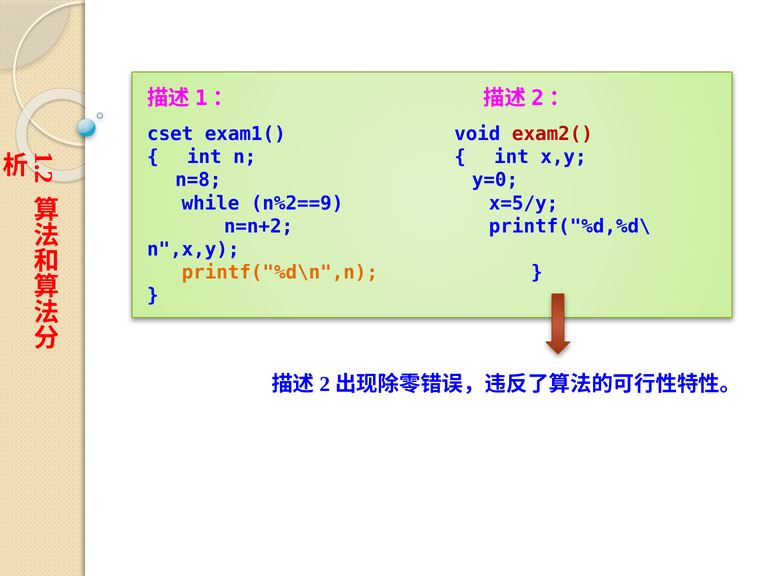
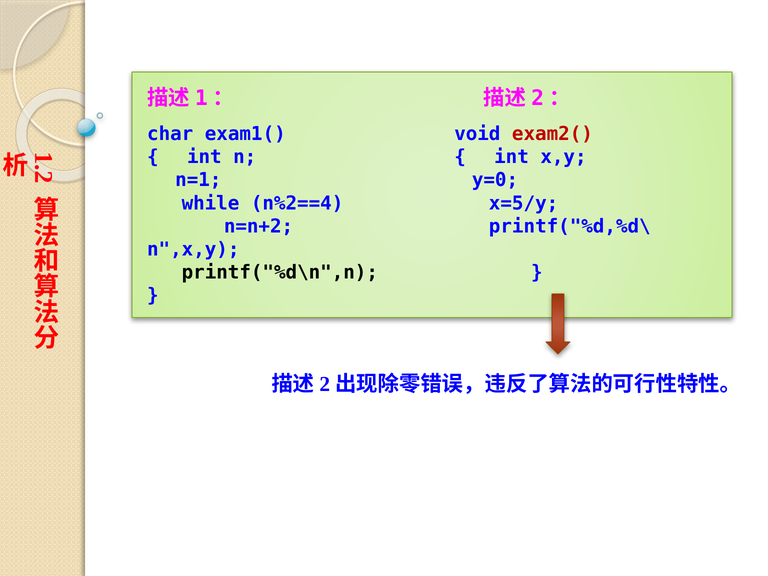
cset: cset -> char
n=8: n=8 -> n=1
n%2==9: n%2==9 -> n%2==4
printf("%d\n",n colour: orange -> black
